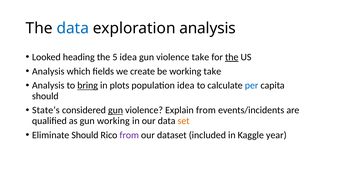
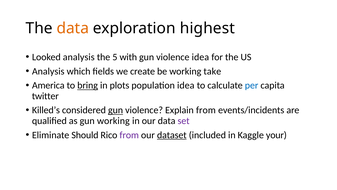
data at (73, 28) colour: blue -> orange
exploration analysis: analysis -> highest
Looked heading: heading -> analysis
5 idea: idea -> with
violence take: take -> idea
the at (232, 57) underline: present -> none
Analysis at (48, 85): Analysis -> America
should at (45, 96): should -> twitter
State’s: State’s -> Killed’s
set colour: orange -> purple
dataset underline: none -> present
year: year -> your
